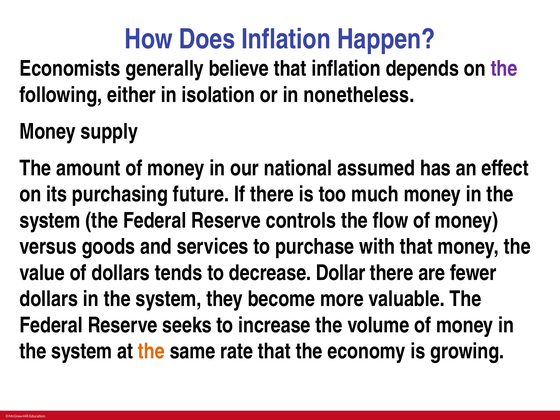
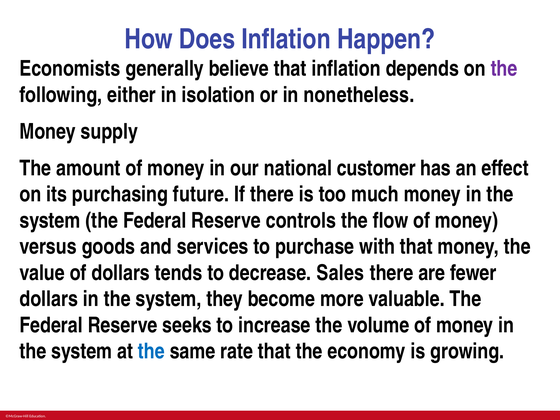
assumed: assumed -> customer
Dollar: Dollar -> Sales
the at (151, 351) colour: orange -> blue
